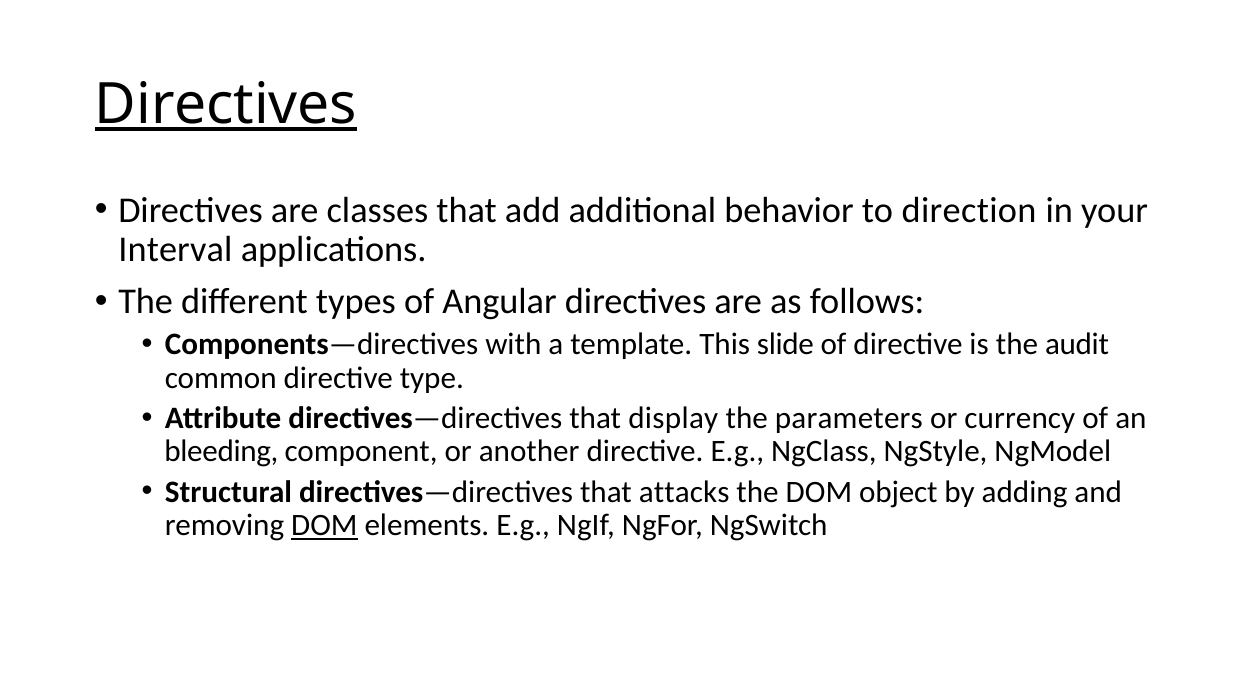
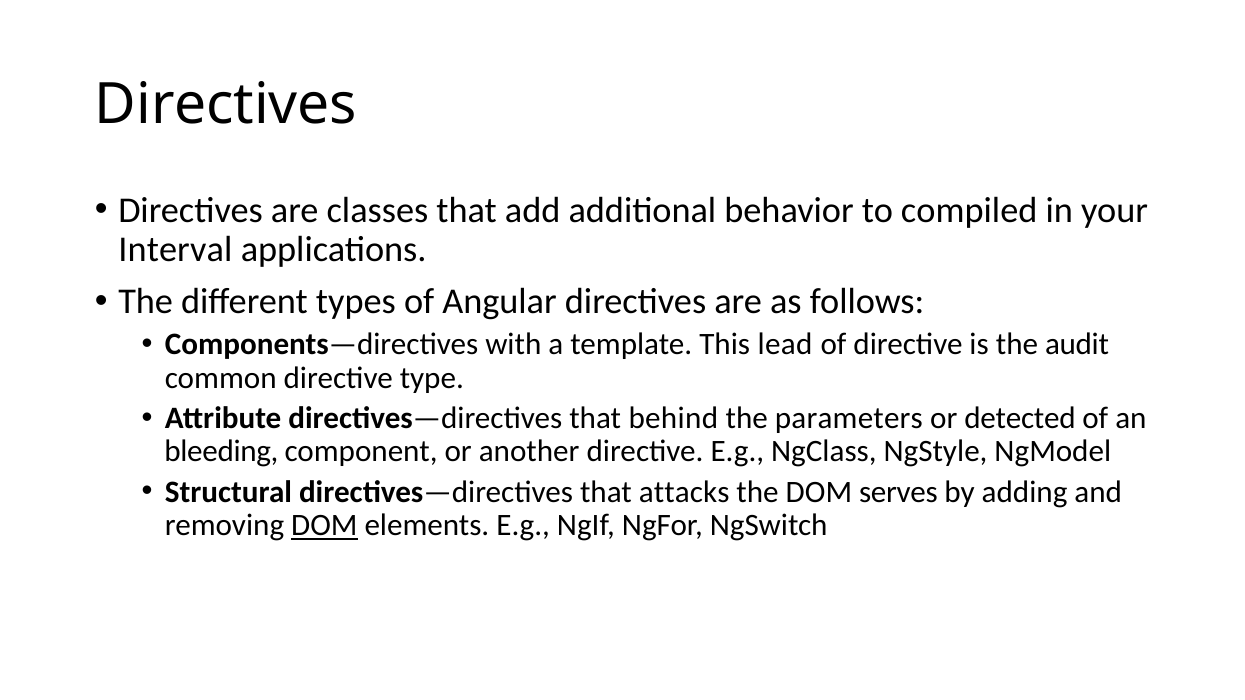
Directives at (226, 105) underline: present -> none
direction: direction -> compiled
slide: slide -> lead
display: display -> behind
currency: currency -> detected
object: object -> serves
